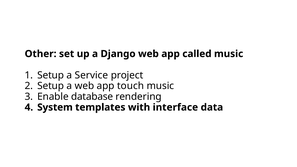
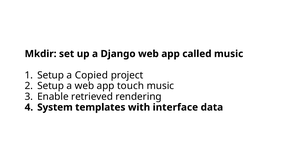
Other: Other -> Mkdir
Service: Service -> Copied
database: database -> retrieved
